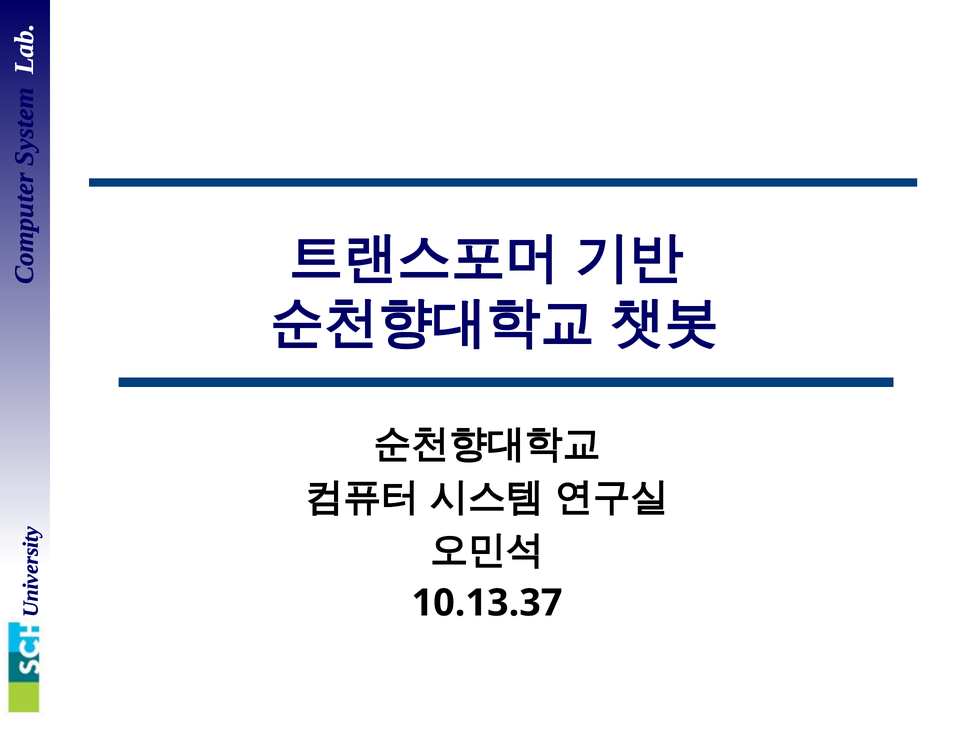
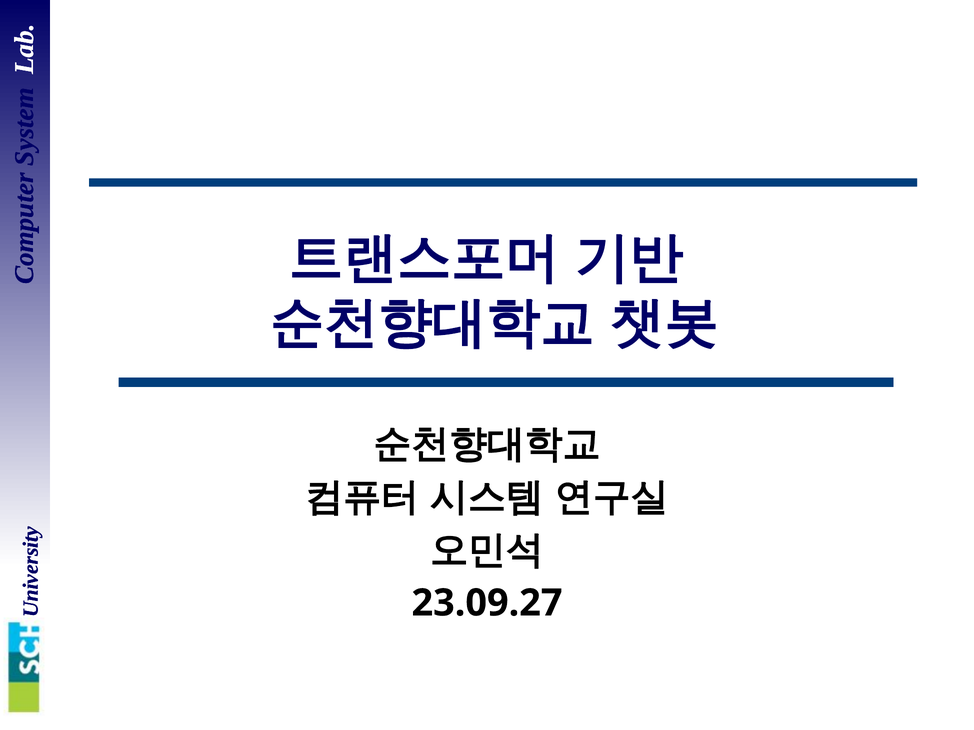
10.13.37: 10.13.37 -> 23.09.27
